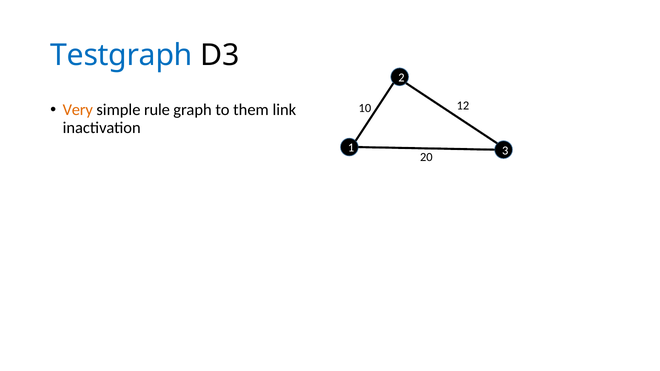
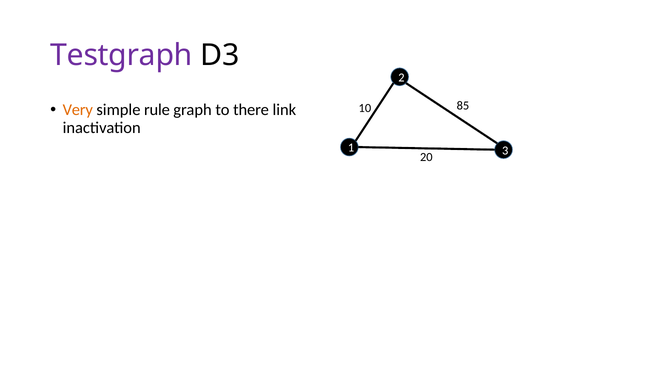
Testgraph colour: blue -> purple
them: them -> there
12: 12 -> 85
